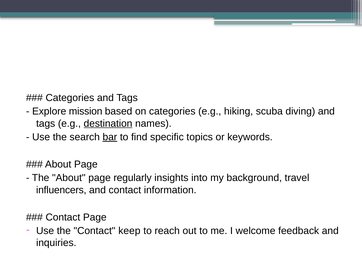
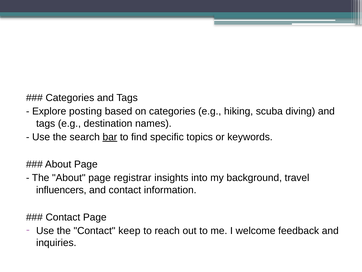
mission: mission -> posting
destination underline: present -> none
regularly: regularly -> registrar
